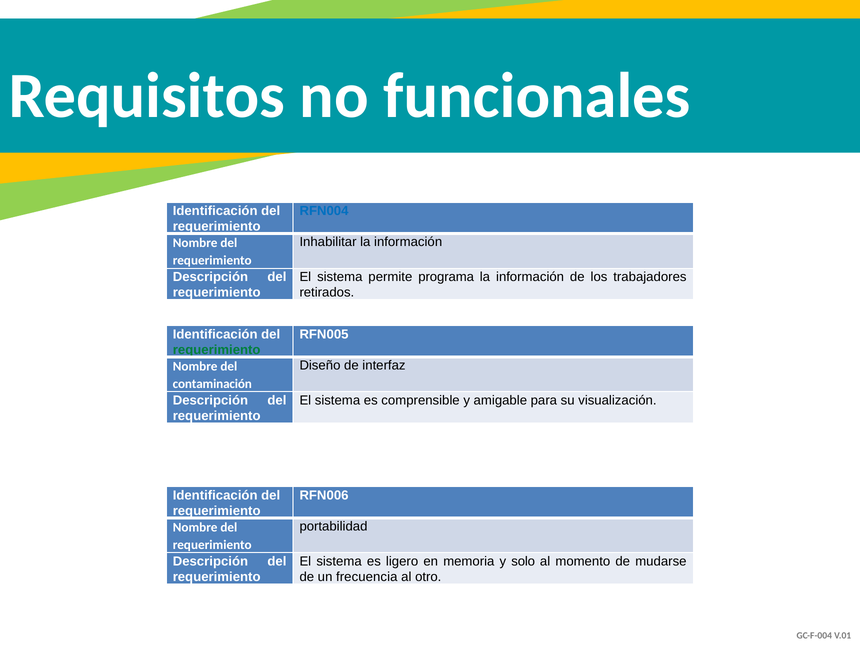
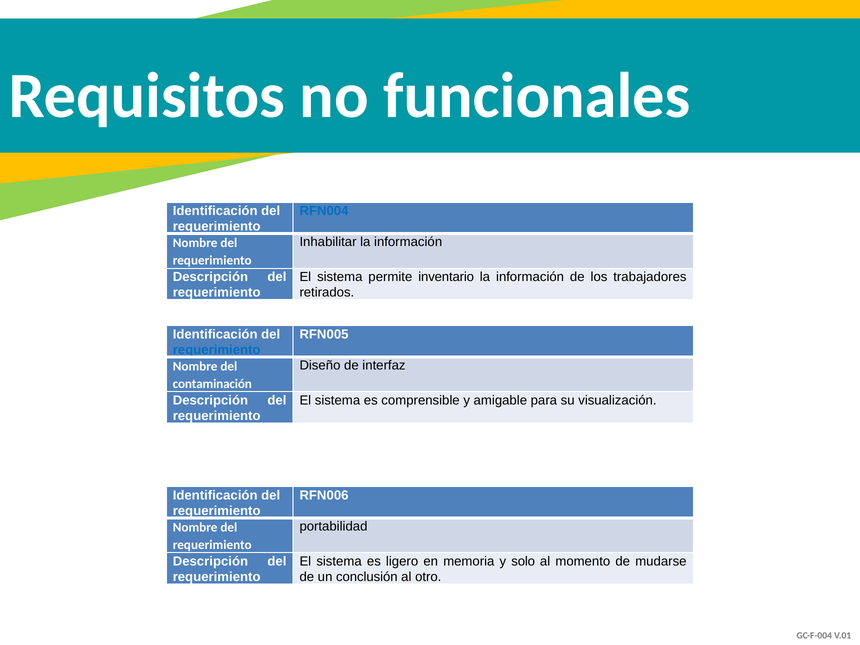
programa: programa -> inventario
requerimiento at (217, 350) colour: green -> blue
frecuencia: frecuencia -> conclusión
